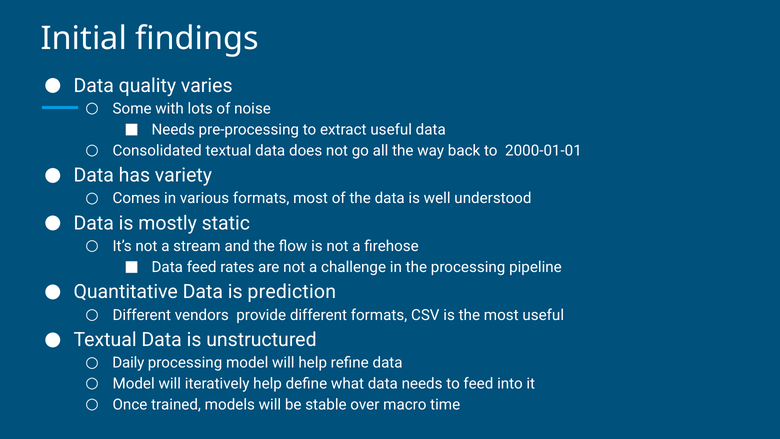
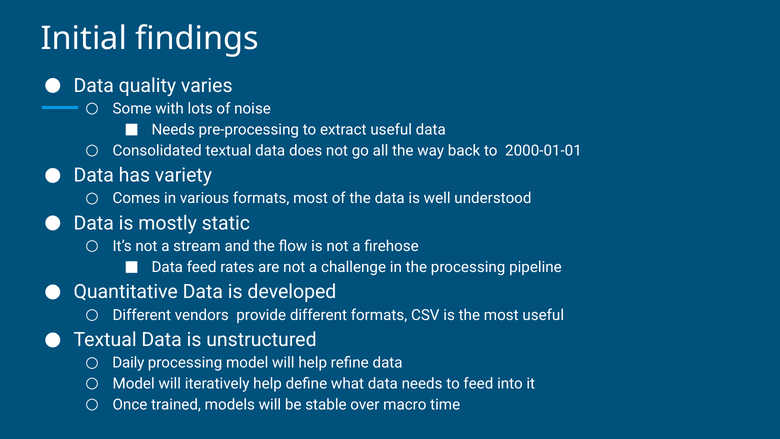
prediction: prediction -> developed
